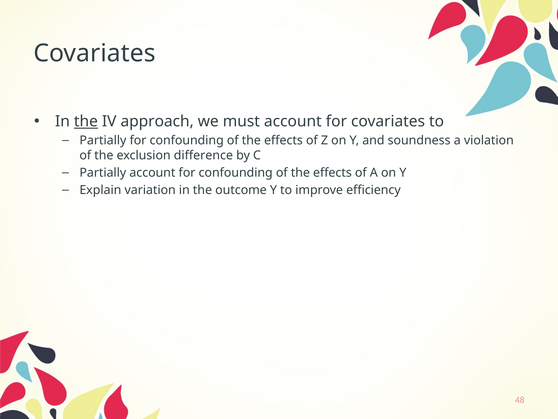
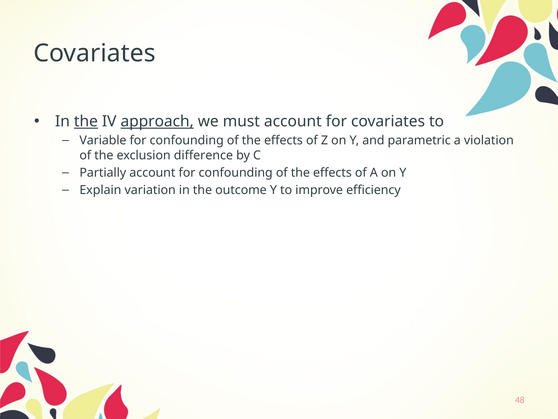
approach underline: none -> present
Partially at (103, 140): Partially -> Variable
soundness: soundness -> parametric
